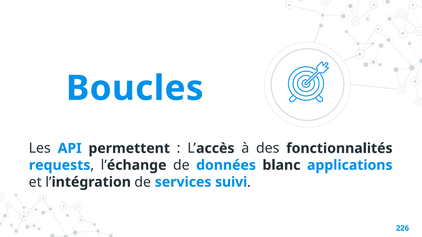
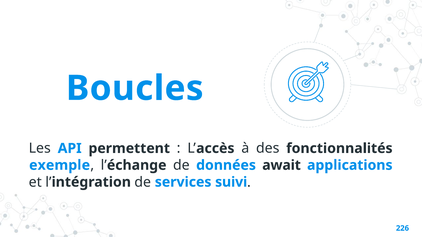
requests: requests -> exemple
blanc: blanc -> await
